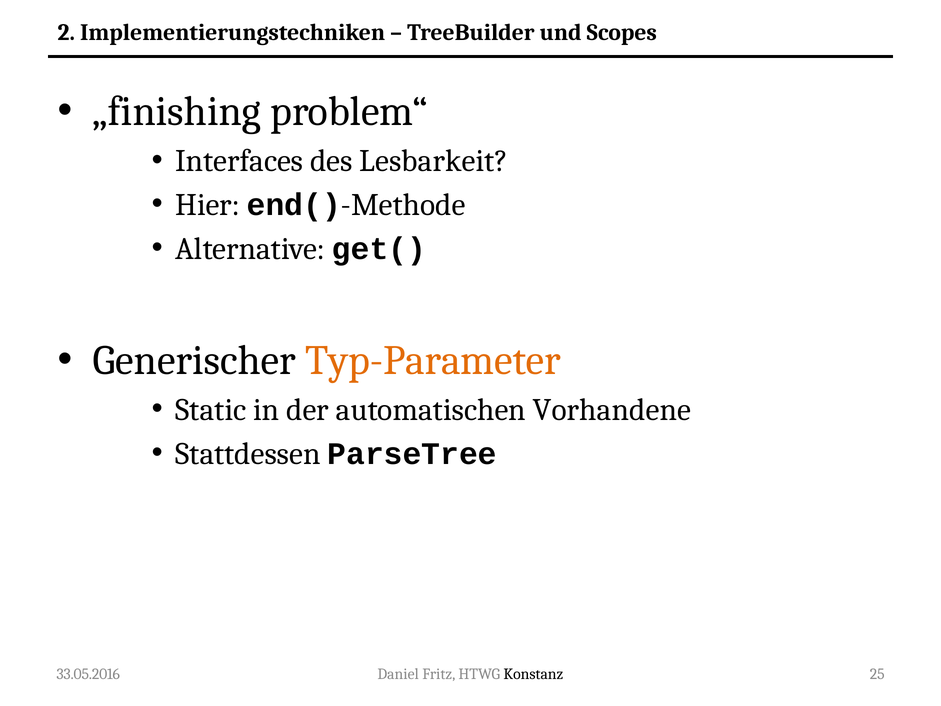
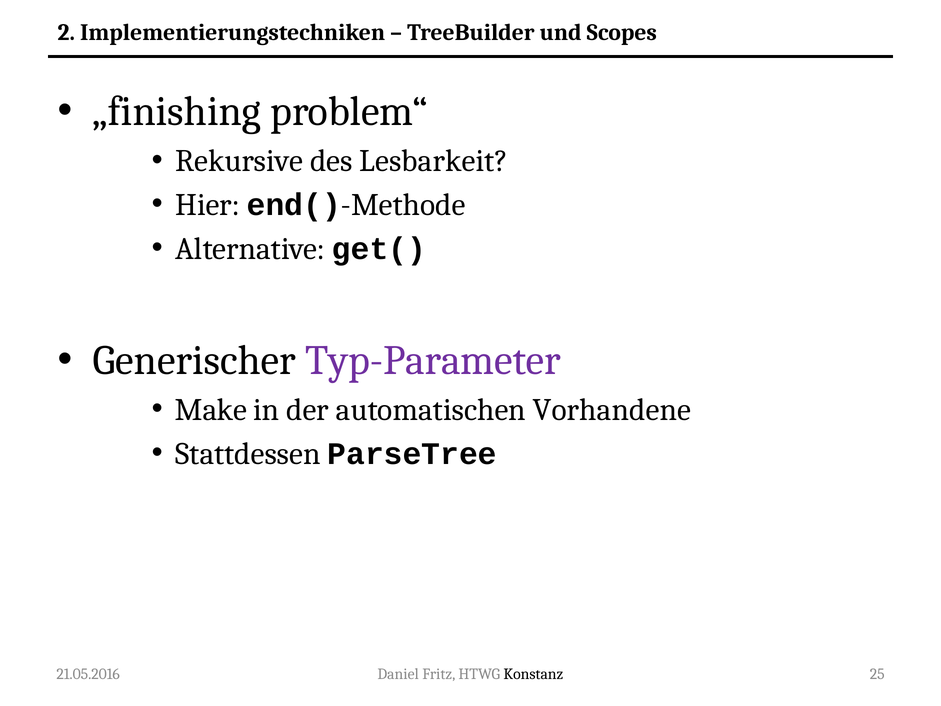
Interfaces: Interfaces -> Rekursive
Typ-Parameter colour: orange -> purple
Static: Static -> Make
33.05.2016: 33.05.2016 -> 21.05.2016
